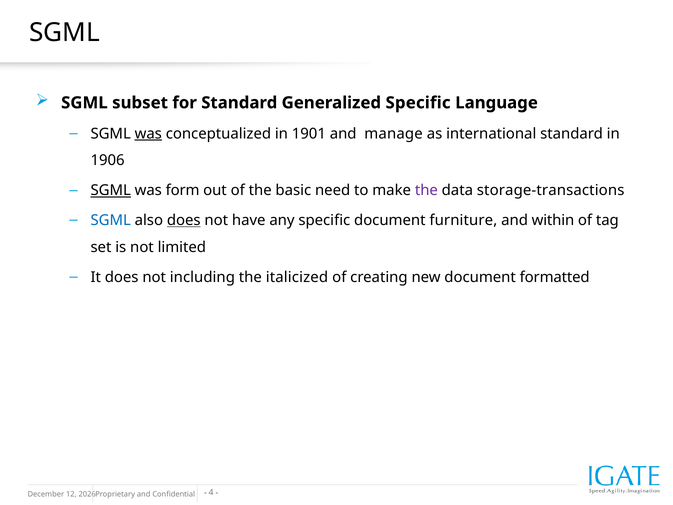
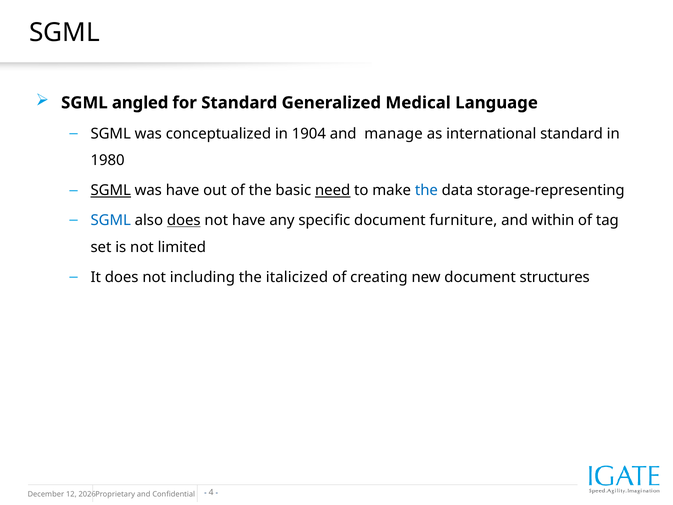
subset: subset -> angled
Generalized Specific: Specific -> Medical
was at (148, 134) underline: present -> none
1901: 1901 -> 1904
1906: 1906 -> 1980
was form: form -> have
need underline: none -> present
the at (426, 190) colour: purple -> blue
storage-transactions: storage-transactions -> storage-representing
formatted: formatted -> structures
